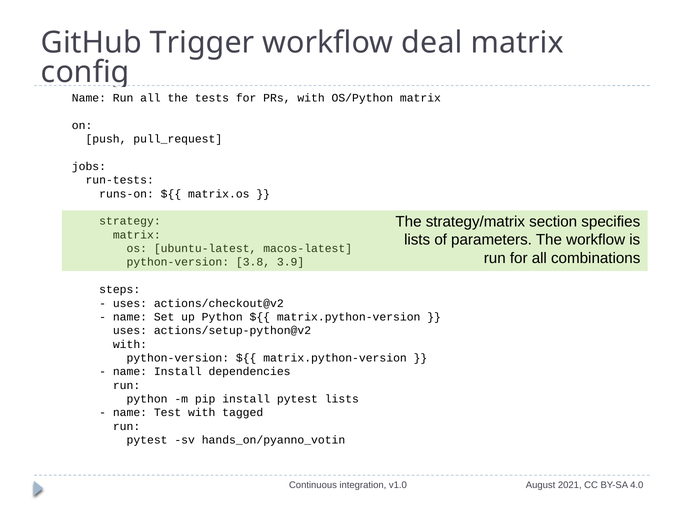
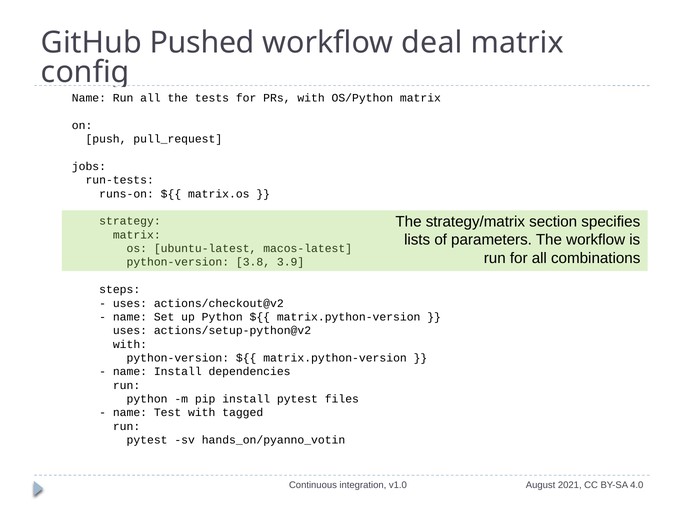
Trigger: Trigger -> Pushed
pytest lists: lists -> files
